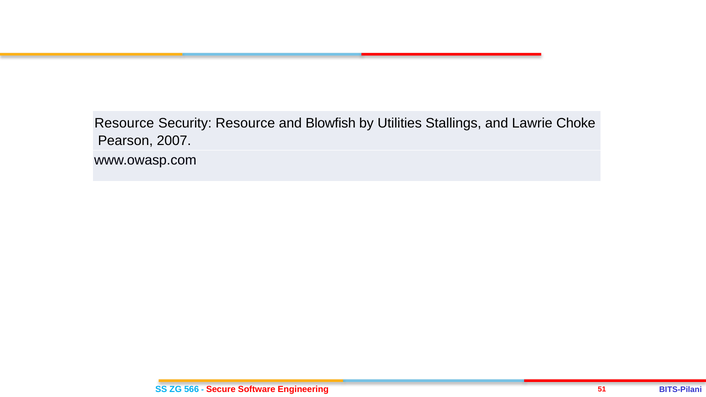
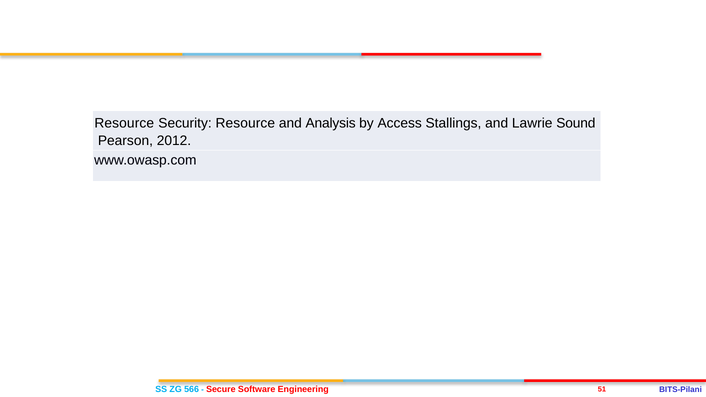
Blowfish: Blowfish -> Analysis
Utilities: Utilities -> Access
Choke: Choke -> Sound
2007: 2007 -> 2012
